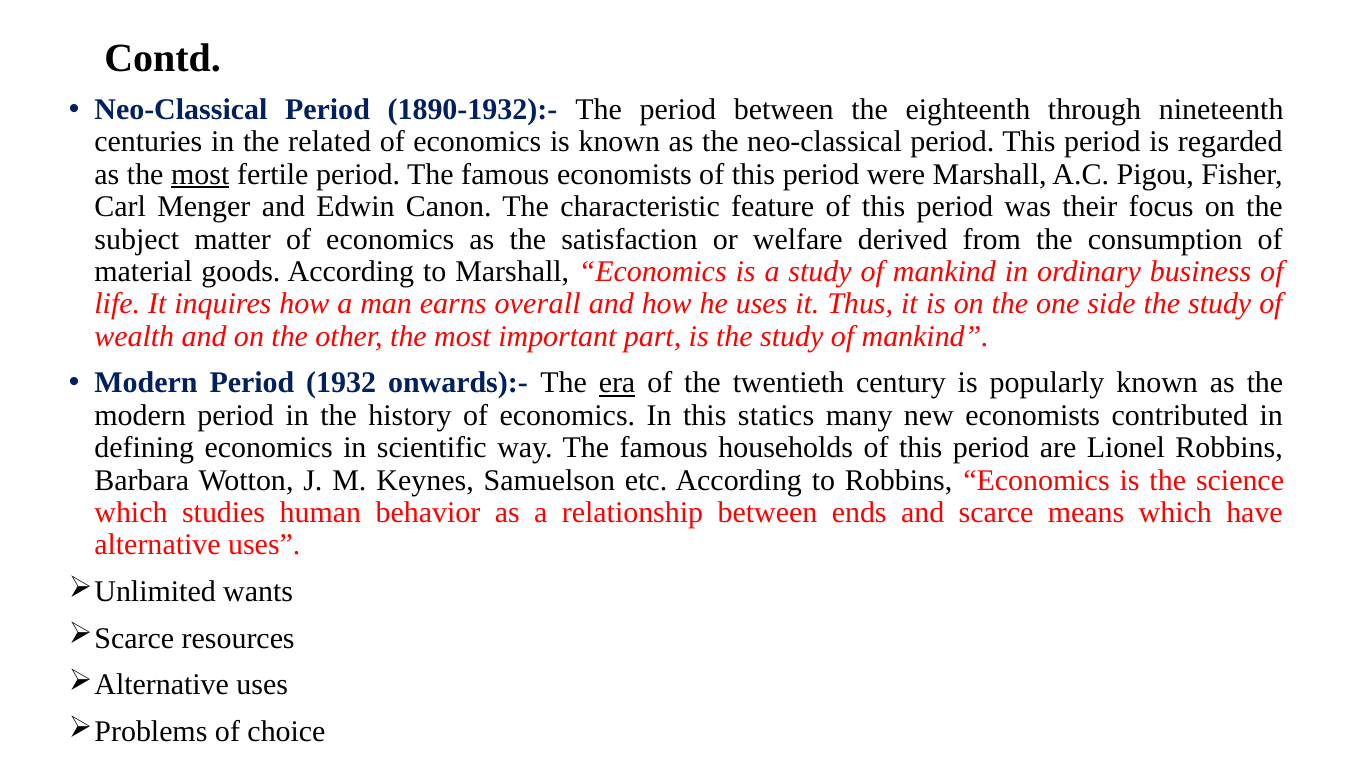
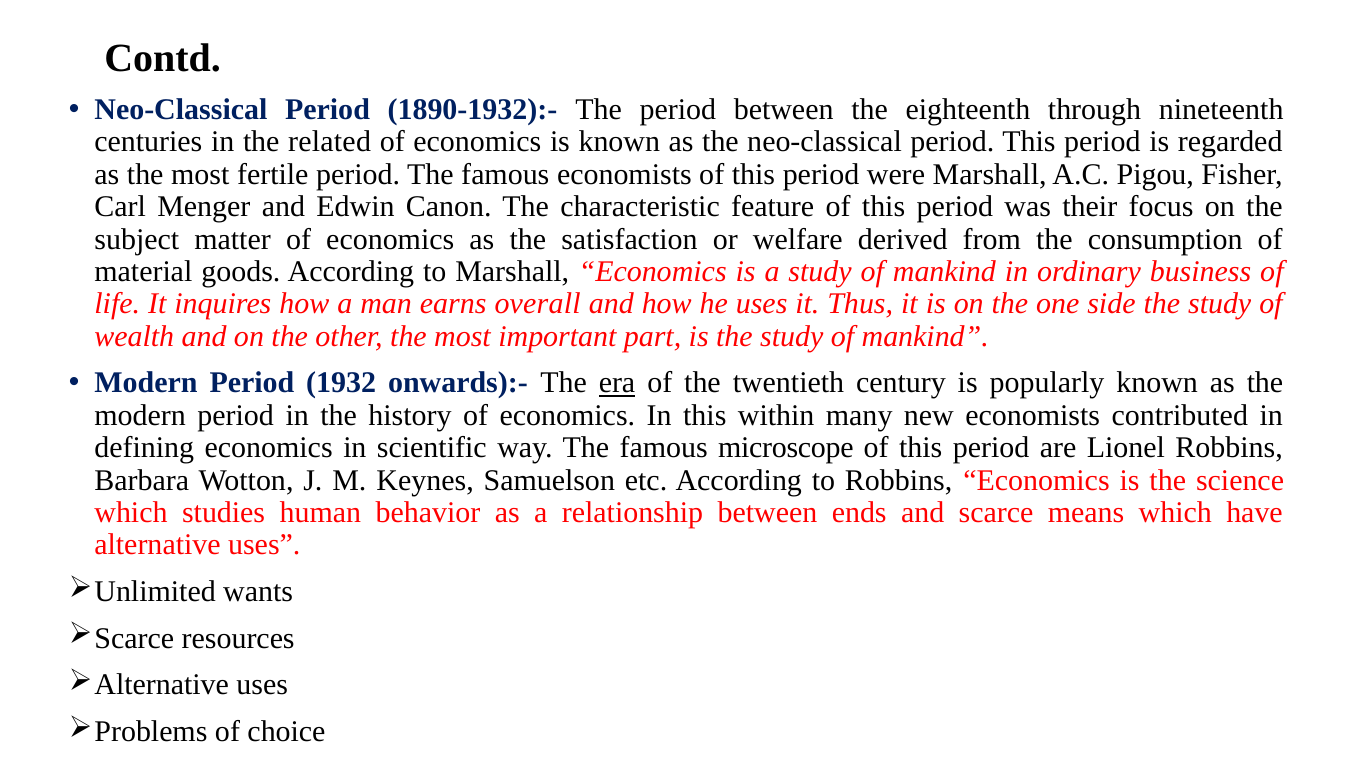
most at (200, 174) underline: present -> none
statics: statics -> within
households: households -> microscope
